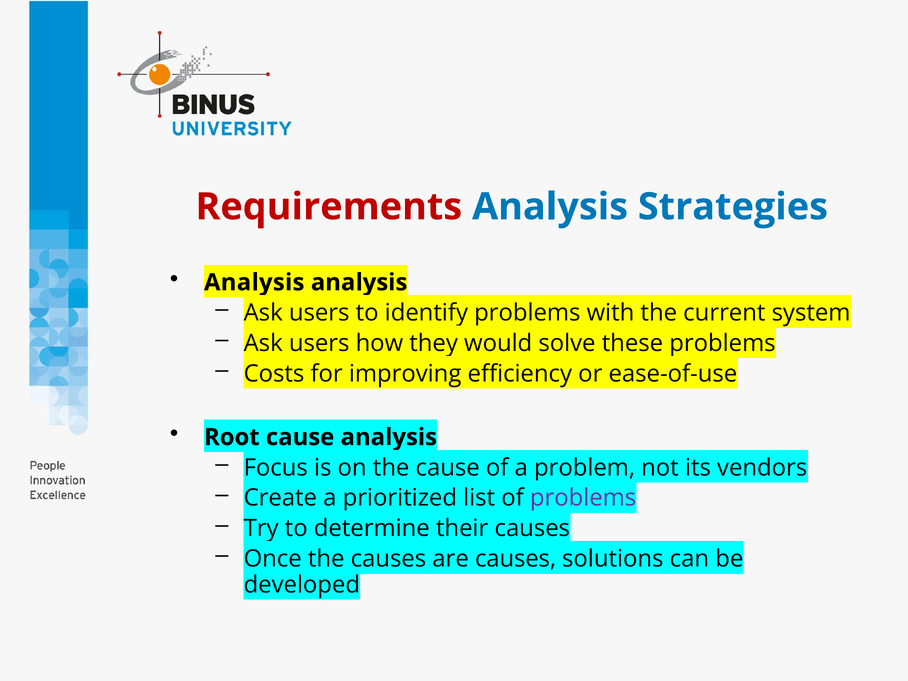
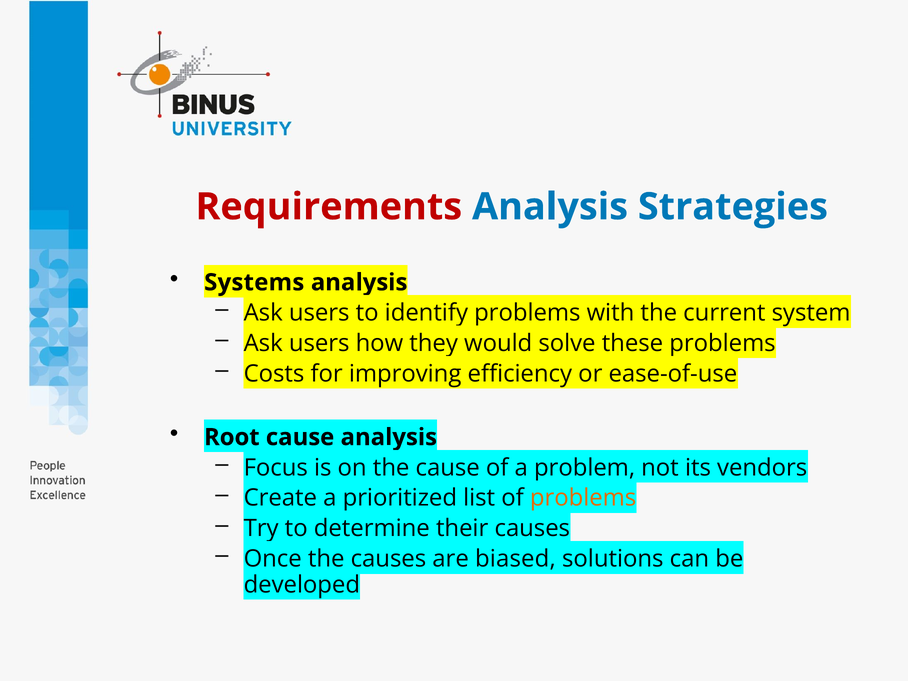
Analysis at (254, 282): Analysis -> Systems
problems at (583, 498) colour: purple -> orange
are causes: causes -> biased
